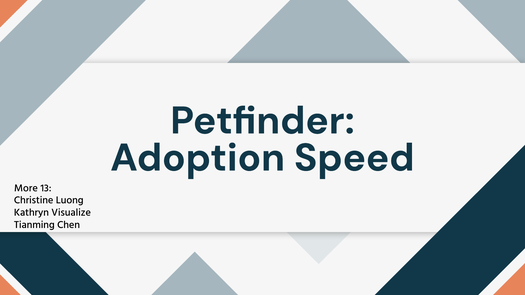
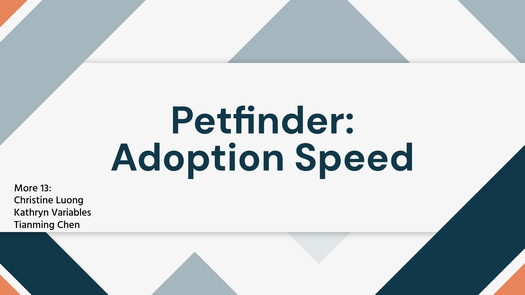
Visualize: Visualize -> Variables
